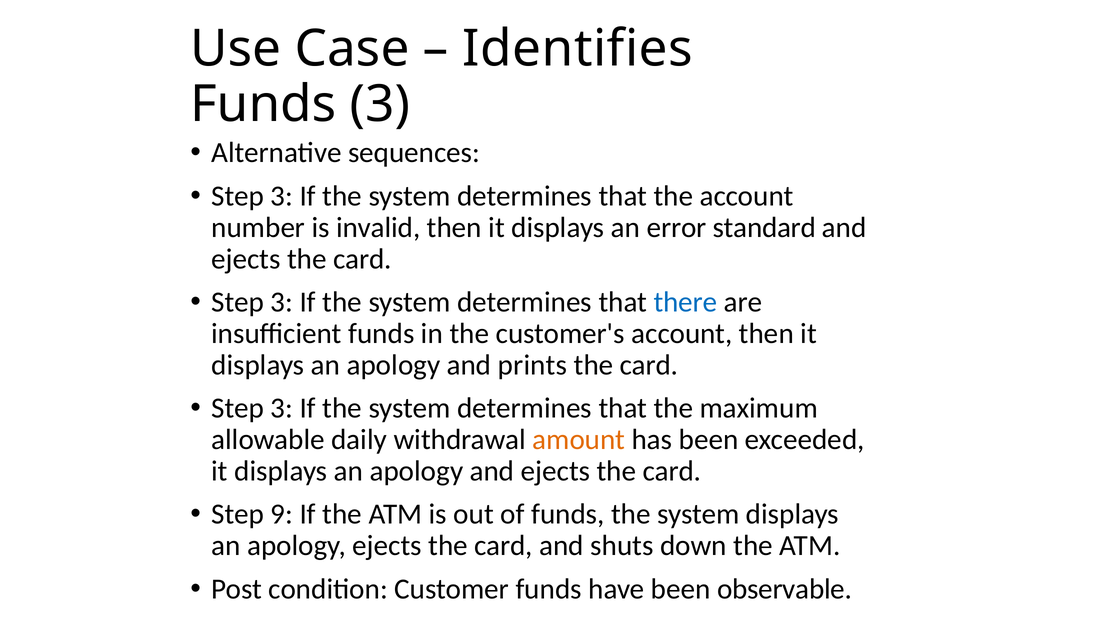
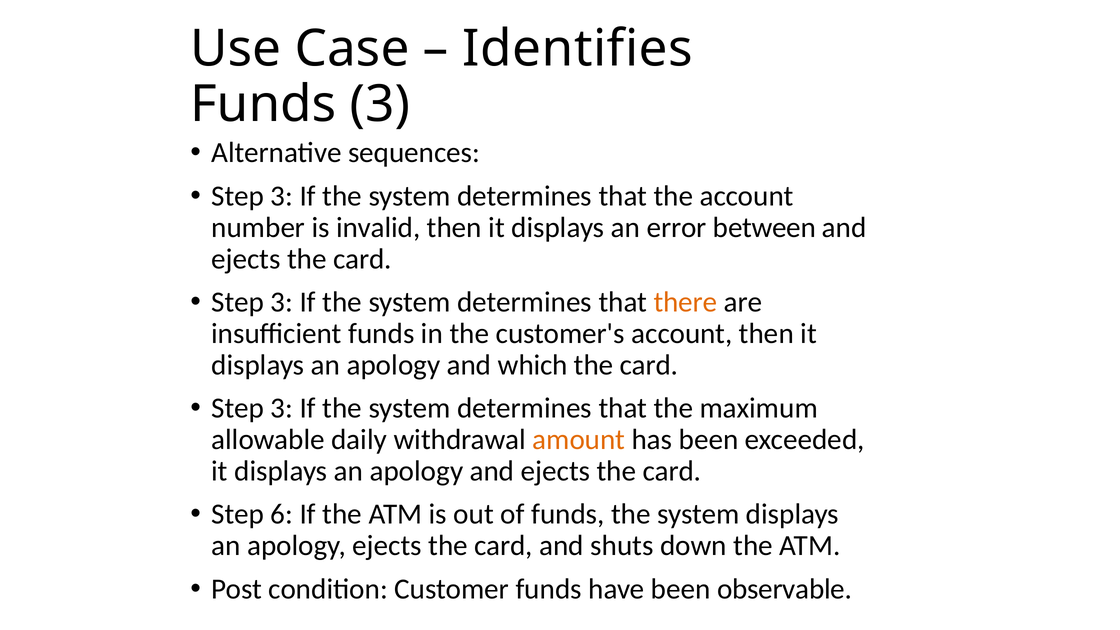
standard: standard -> between
there colour: blue -> orange
prints: prints -> which
9: 9 -> 6
